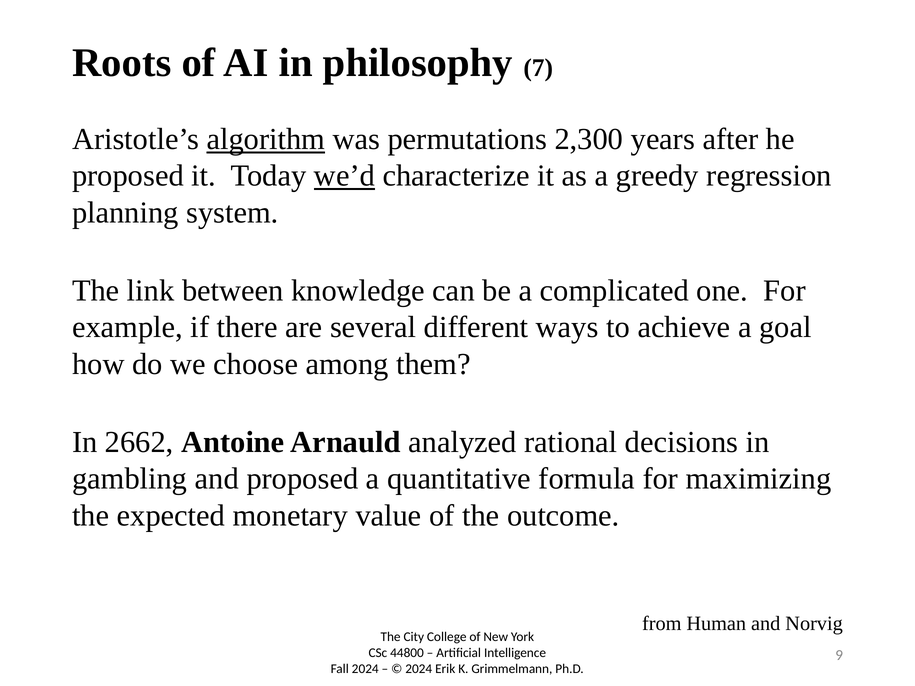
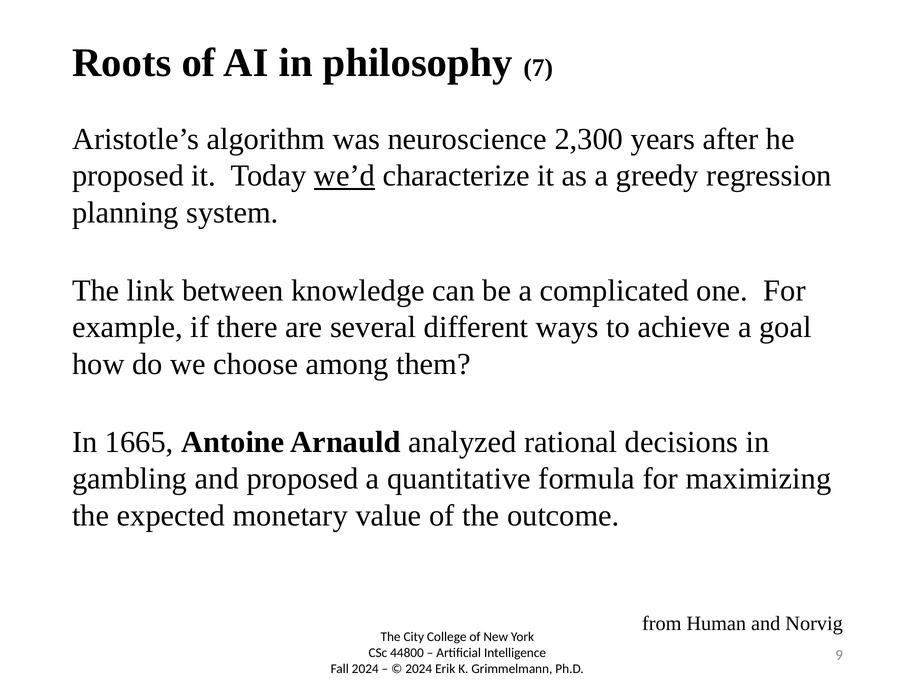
algorithm underline: present -> none
permutations: permutations -> neuroscience
2662: 2662 -> 1665
